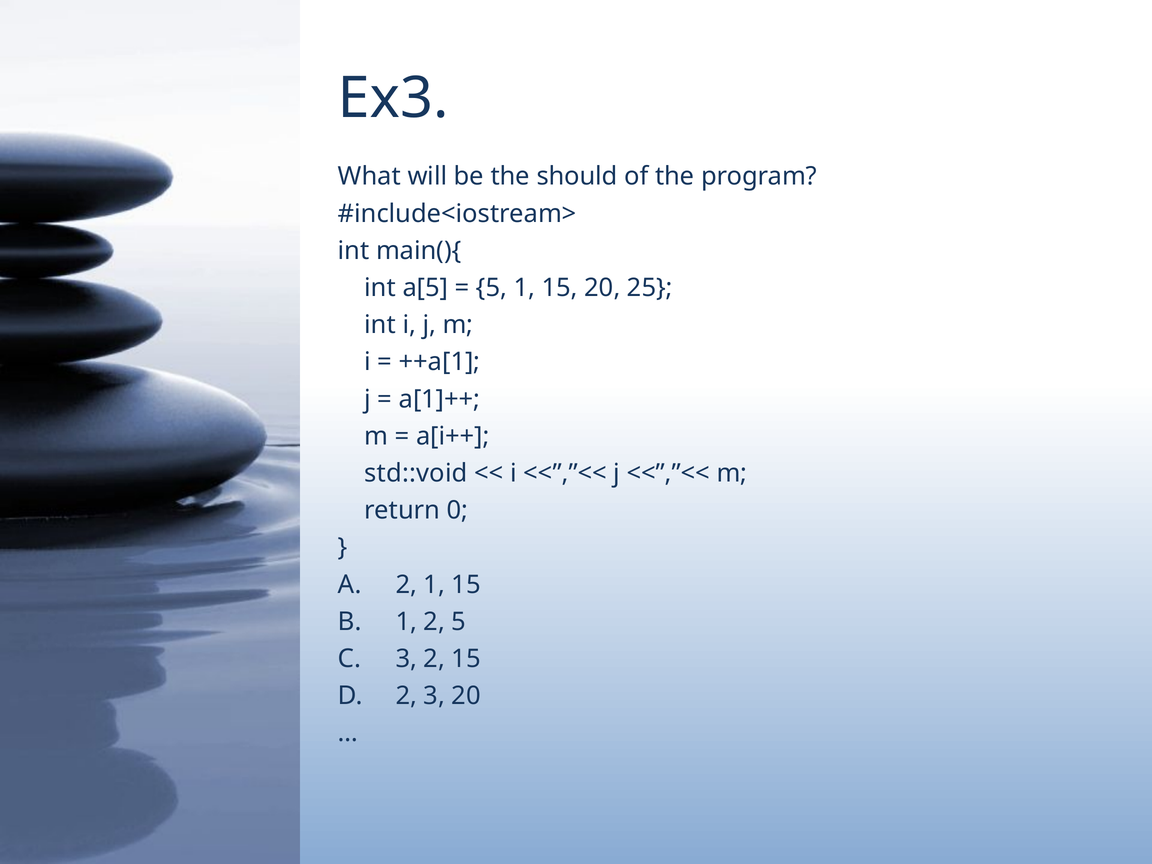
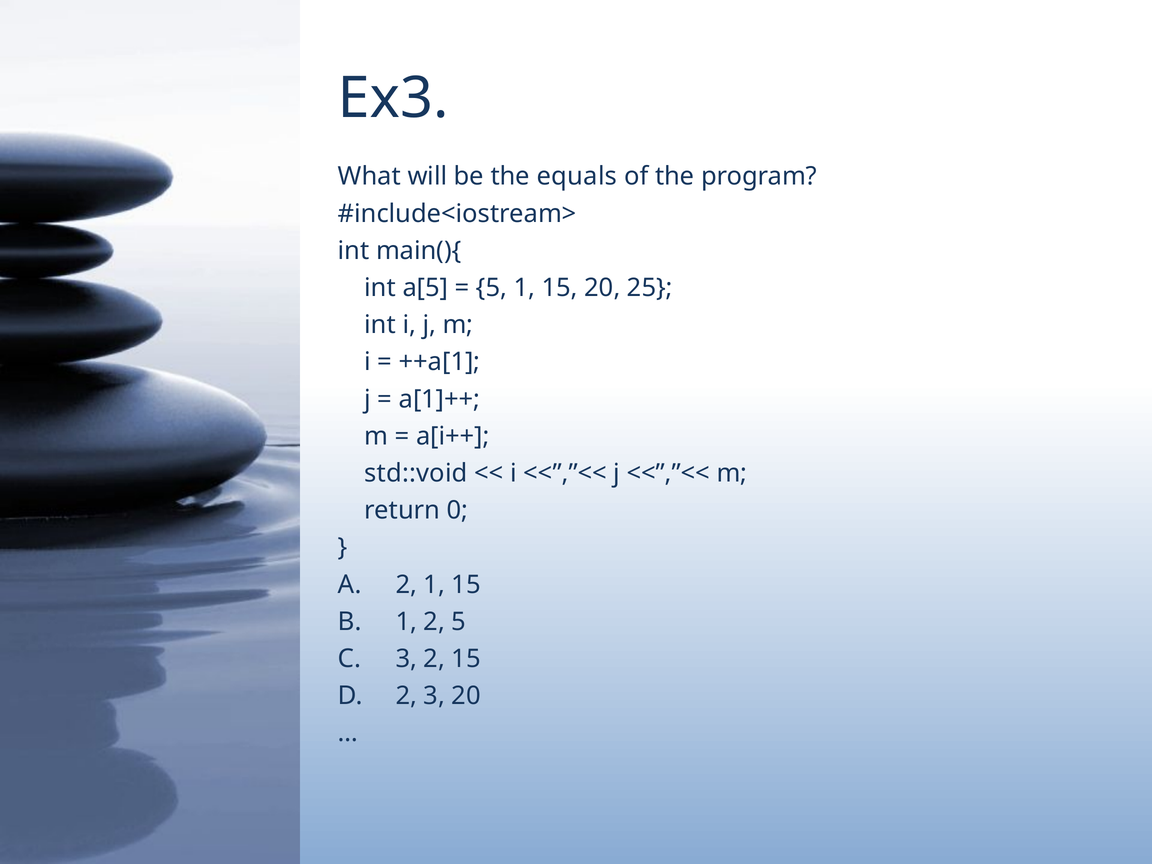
should: should -> equals
